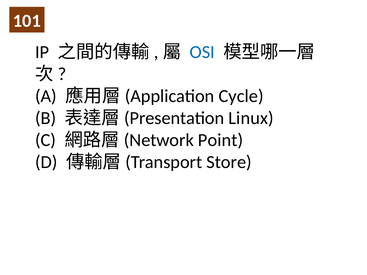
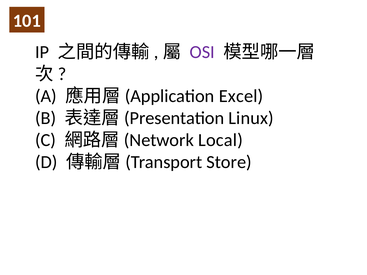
OSI colour: blue -> purple
Cycle: Cycle -> Excel
Point: Point -> Local
